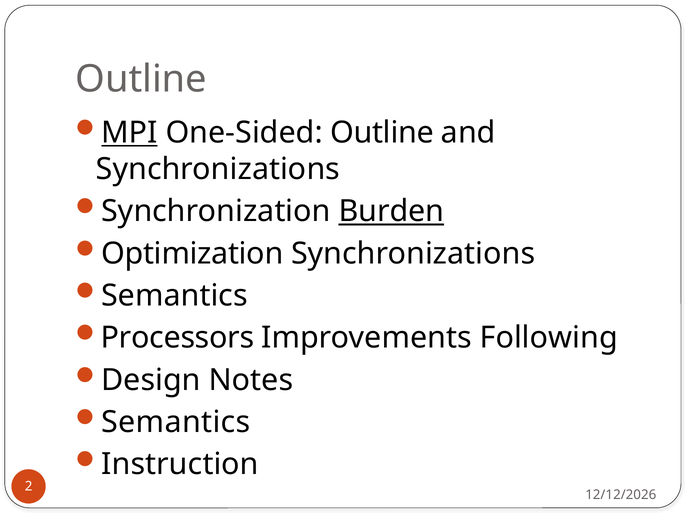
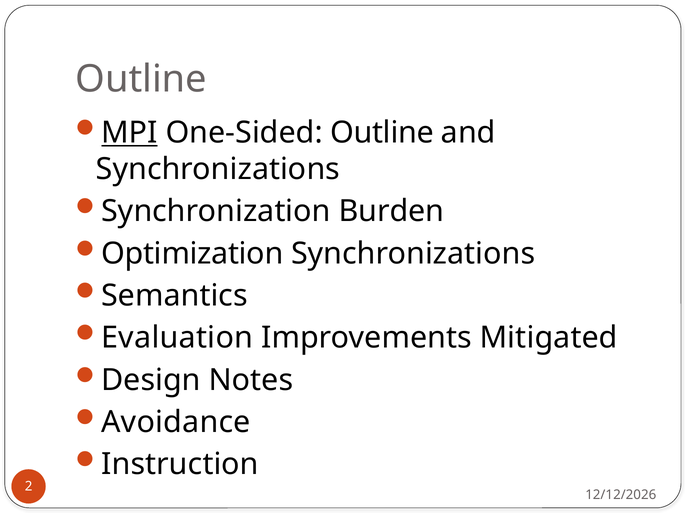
Burden underline: present -> none
Processors: Processors -> Evaluation
Following: Following -> Mitigated
Semantics at (176, 422): Semantics -> Avoidance
